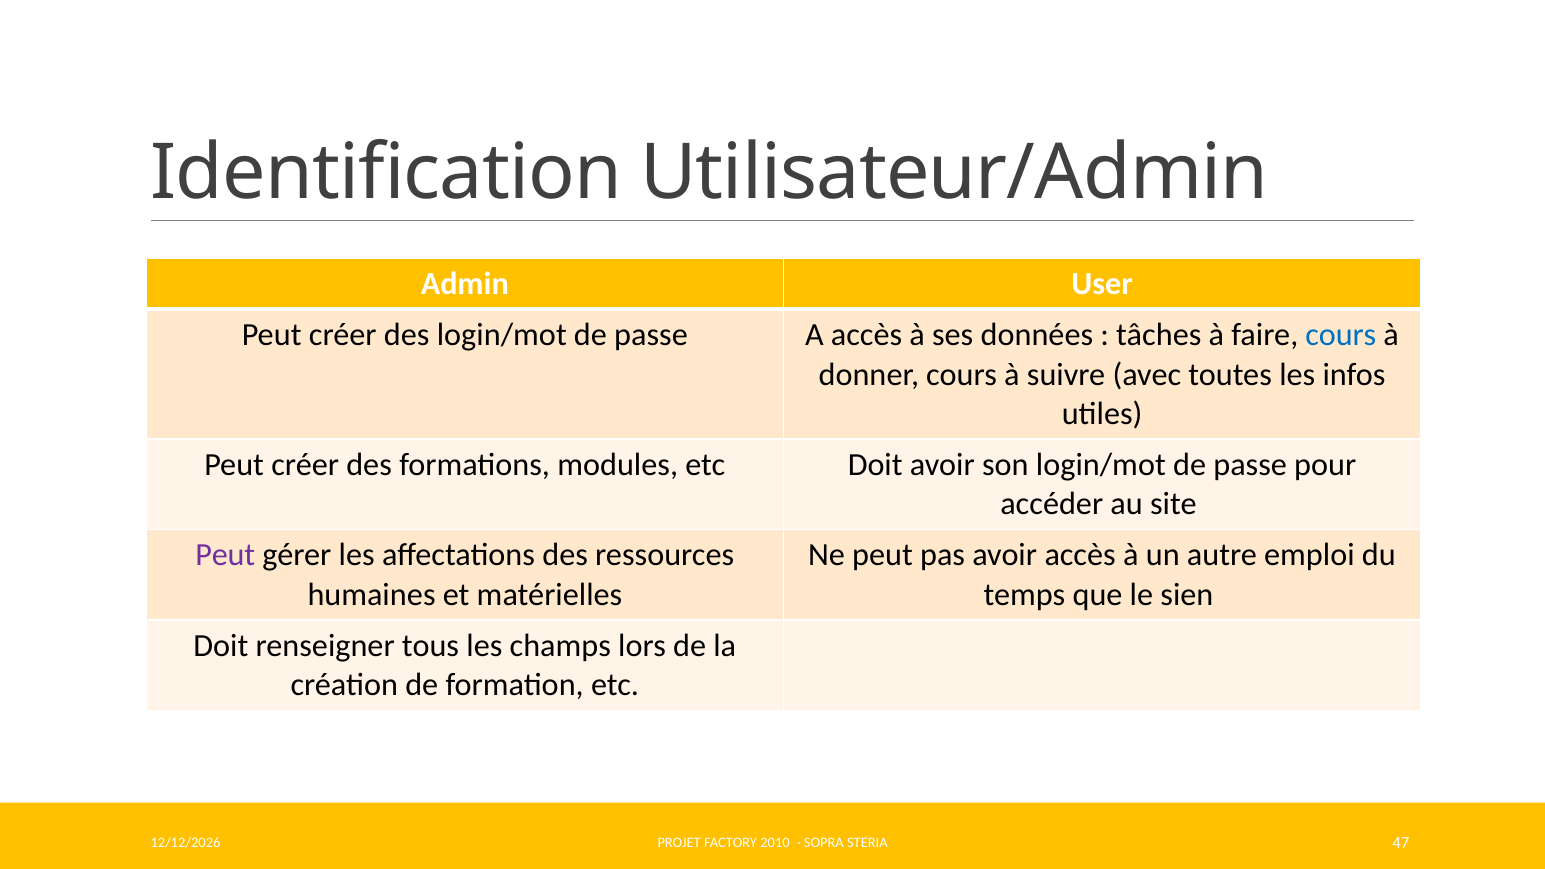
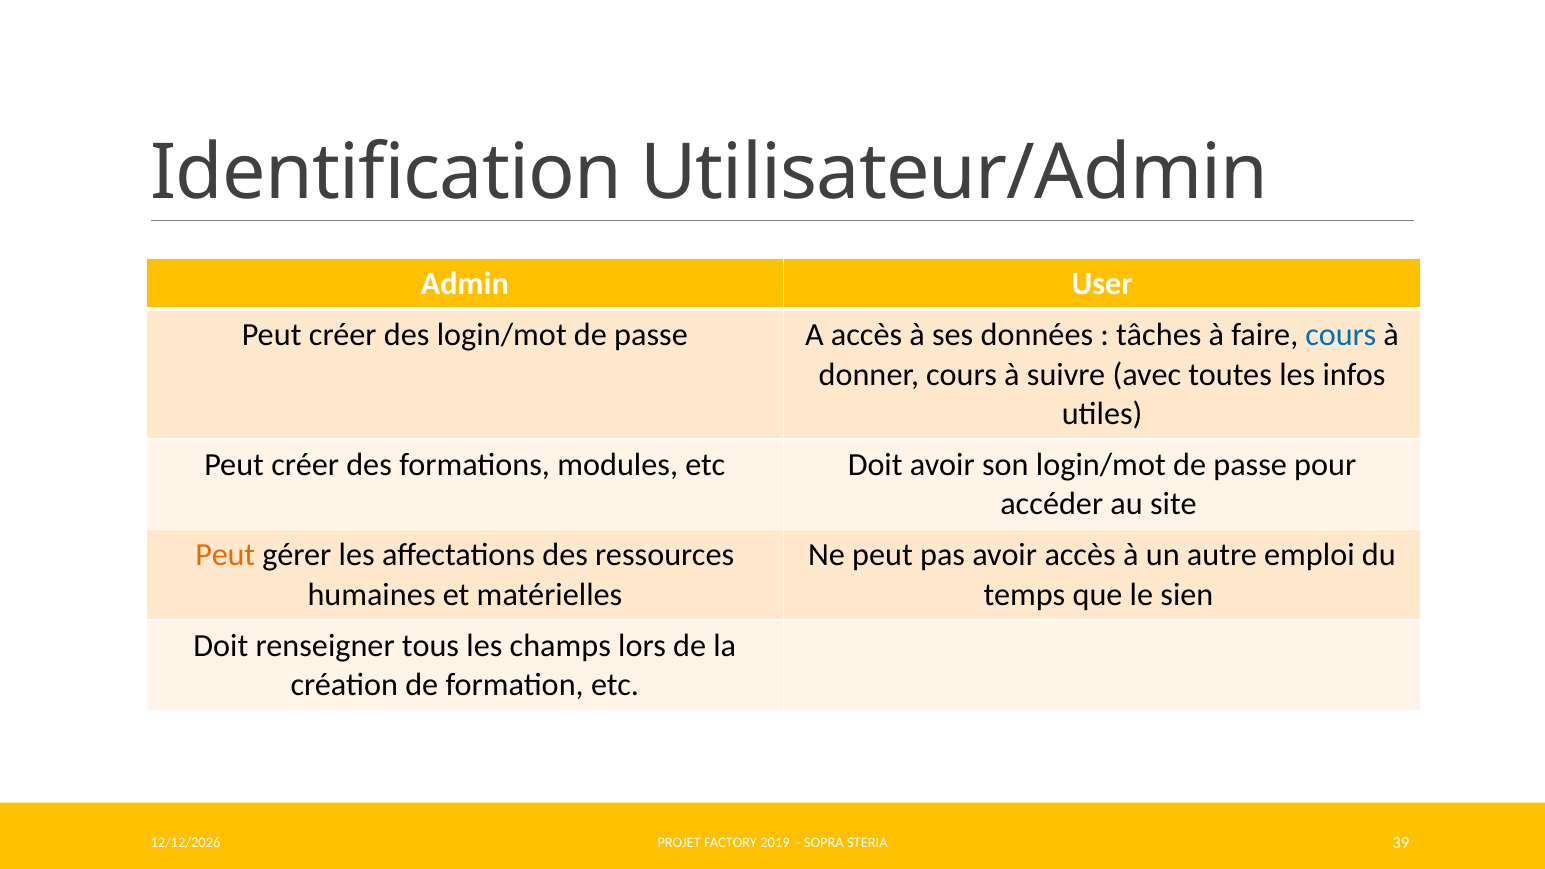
Peut at (225, 555) colour: purple -> orange
2010: 2010 -> 2019
47: 47 -> 39
